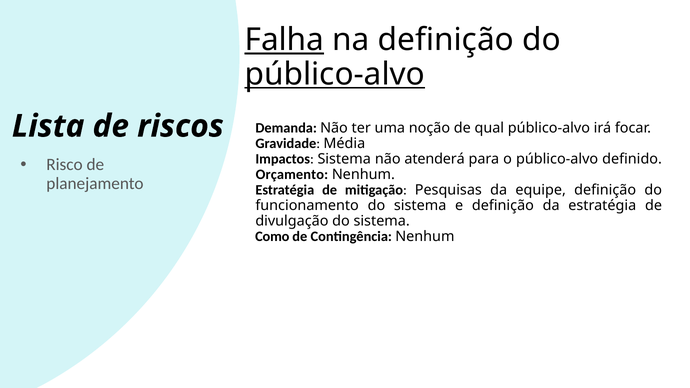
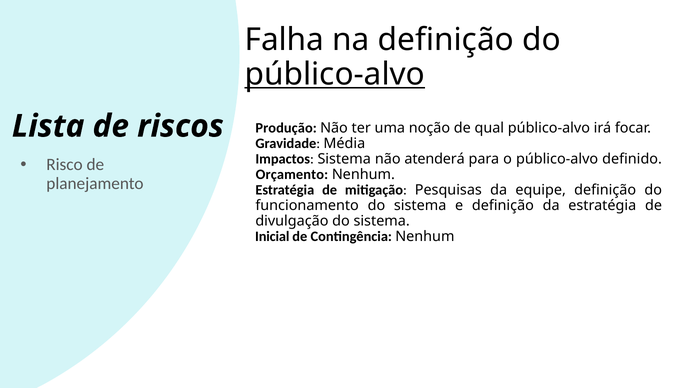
Falha underline: present -> none
Demanda: Demanda -> Produção
Como: Como -> Inicial
